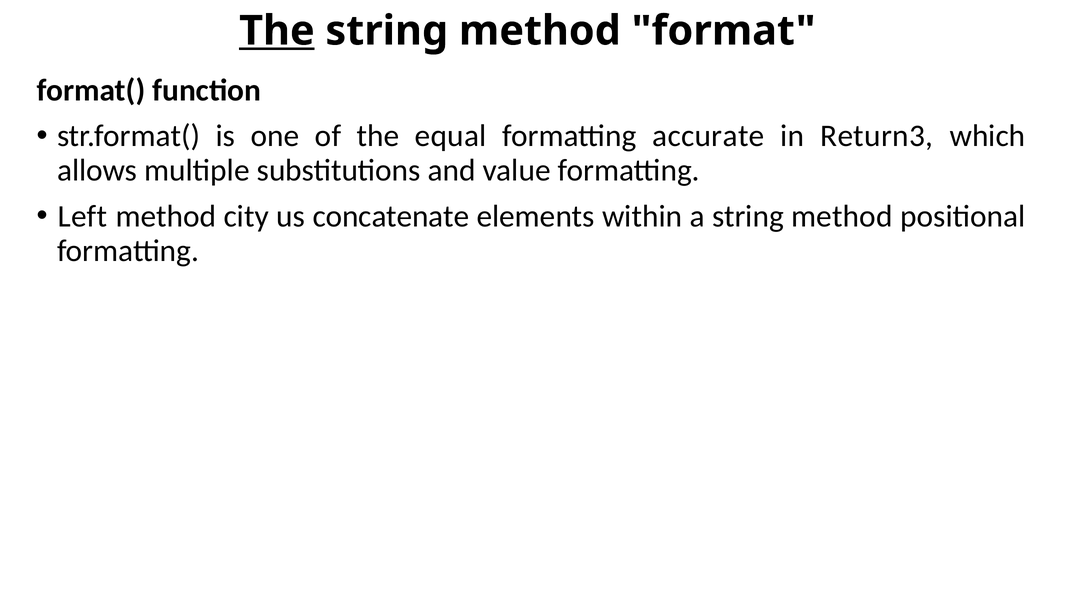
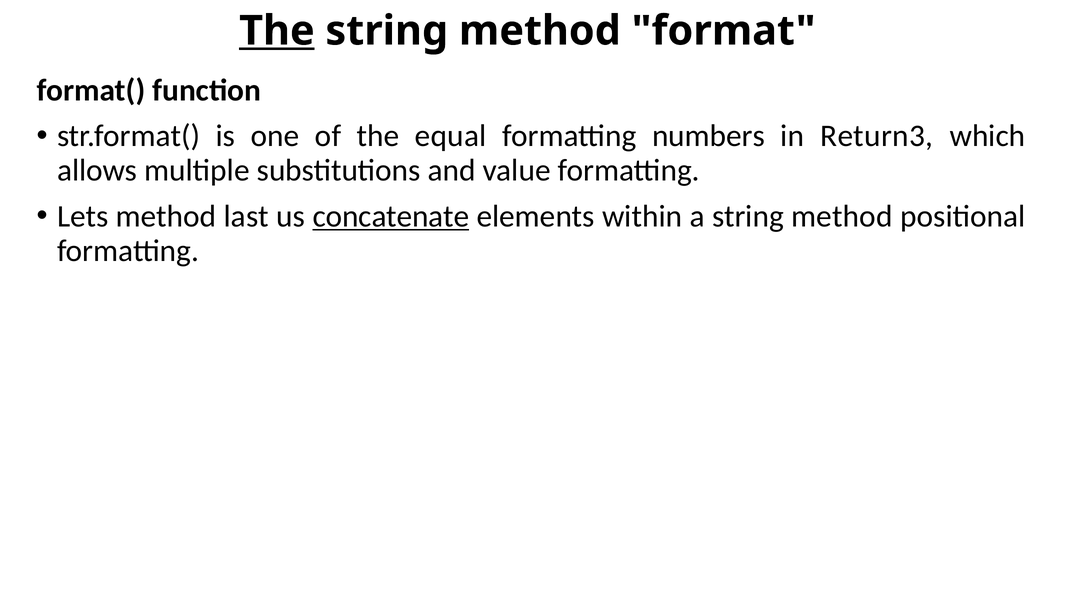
accurate: accurate -> numbers
Left: Left -> Lets
city: city -> last
concatenate underline: none -> present
